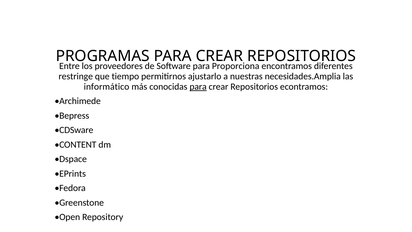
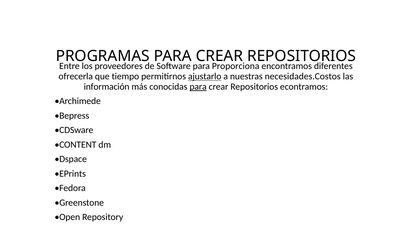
restringe: restringe -> ofrecerla
ajustarlo underline: none -> present
necesidades.Amplia: necesidades.Amplia -> necesidades.Costos
informático: informático -> información
